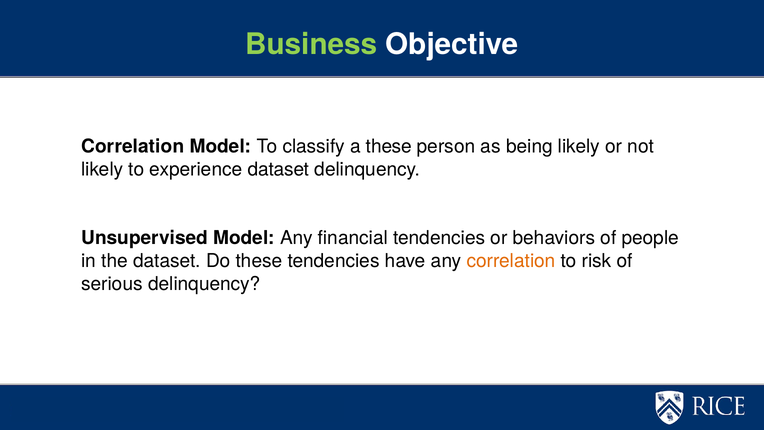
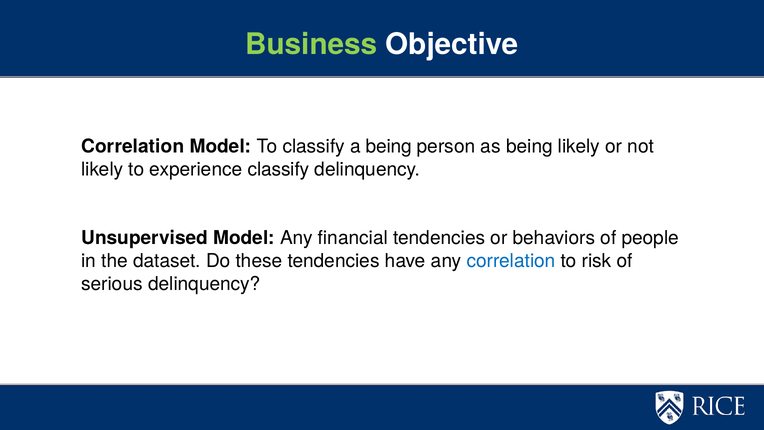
a these: these -> being
experience dataset: dataset -> classify
correlation at (511, 261) colour: orange -> blue
